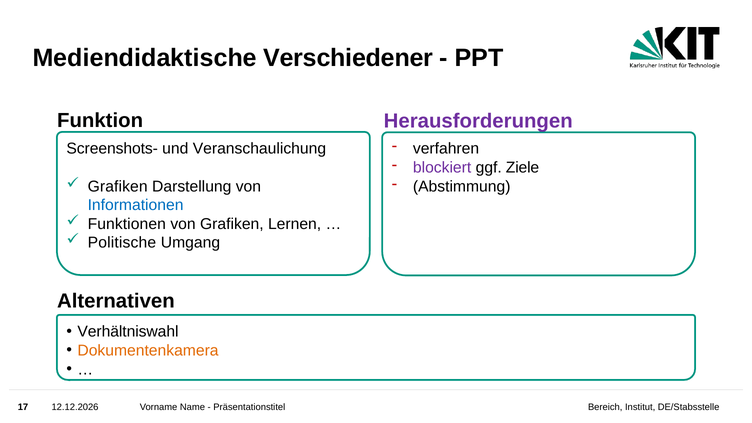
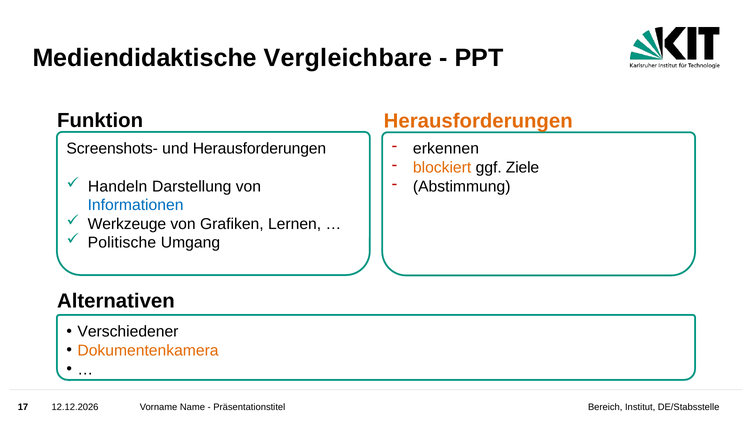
Verschiedener: Verschiedener -> Vergleichbare
Herausforderungen at (478, 121) colour: purple -> orange
verfahren: verfahren -> erkennen
und Veranschaulichung: Veranschaulichung -> Herausforderungen
blockiert colour: purple -> orange
Grafiken at (118, 186): Grafiken -> Handeln
Funktionen: Funktionen -> Werkzeuge
Verhältniswahl: Verhältniswahl -> Verschiedener
